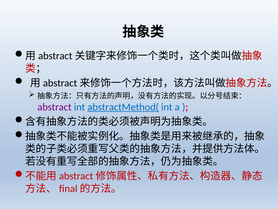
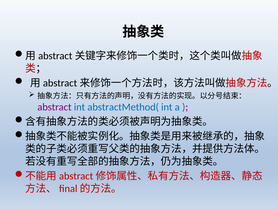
abstractMethod( underline: present -> none
